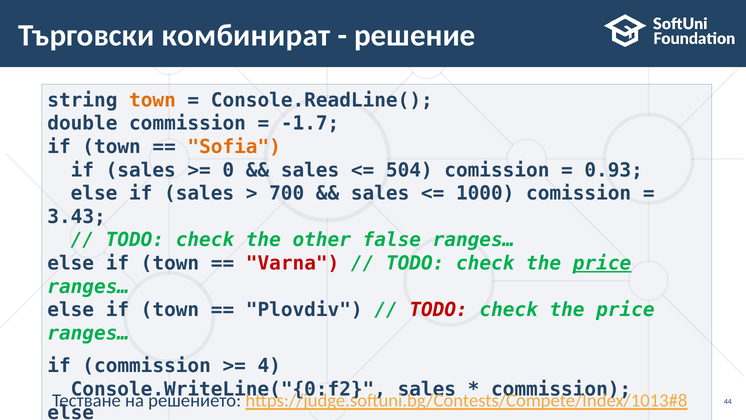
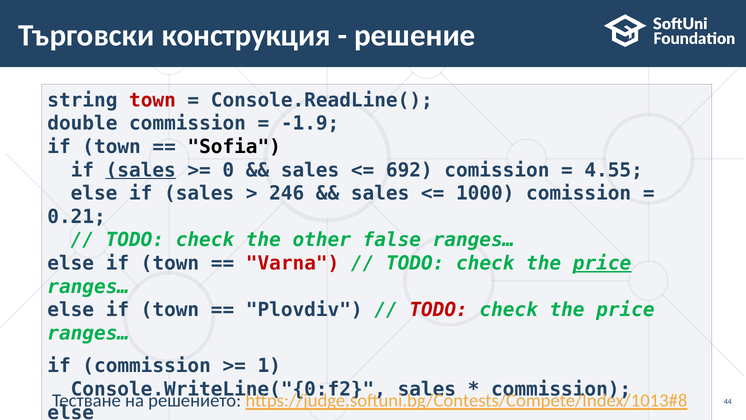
комбинират: комбинират -> конструкция
town at (152, 100) colour: orange -> red
-1.7: -1.7 -> -1.9
Sofia colour: orange -> black
sales at (141, 170) underline: none -> present
504: 504 -> 692
0.93: 0.93 -> 4.55
700: 700 -> 246
3.43: 3.43 -> 0.21
4: 4 -> 1
